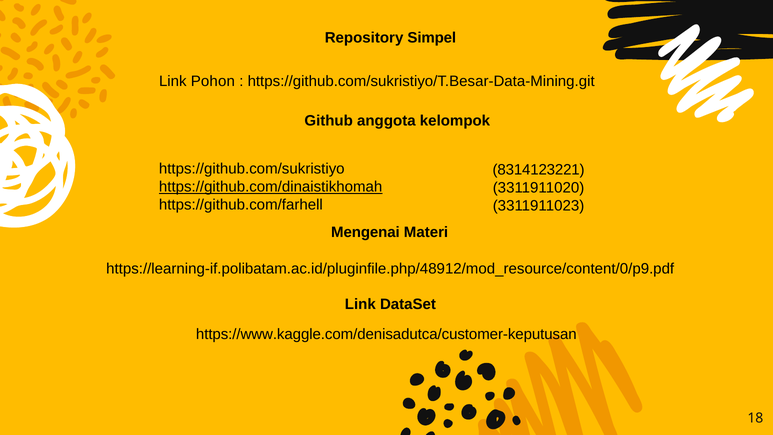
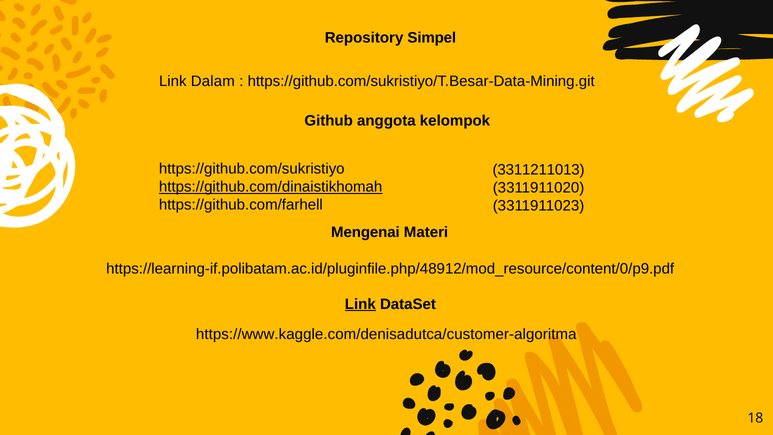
Pohon: Pohon -> Dalam
8314123221: 8314123221 -> 3311211013
Link at (360, 304) underline: none -> present
https://www.kaggle.com/denisadutca/customer-keputusan: https://www.kaggle.com/denisadutca/customer-keputusan -> https://www.kaggle.com/denisadutca/customer-algoritma
